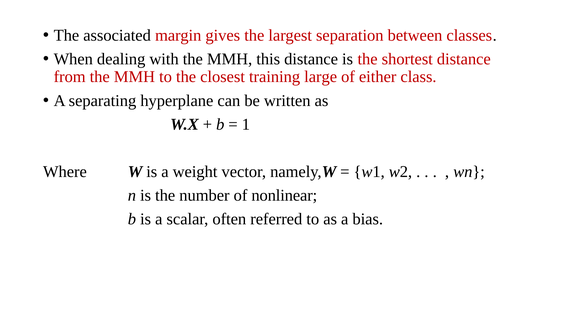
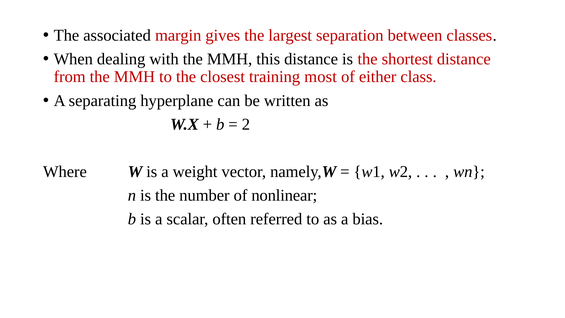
large: large -> most
1: 1 -> 2
